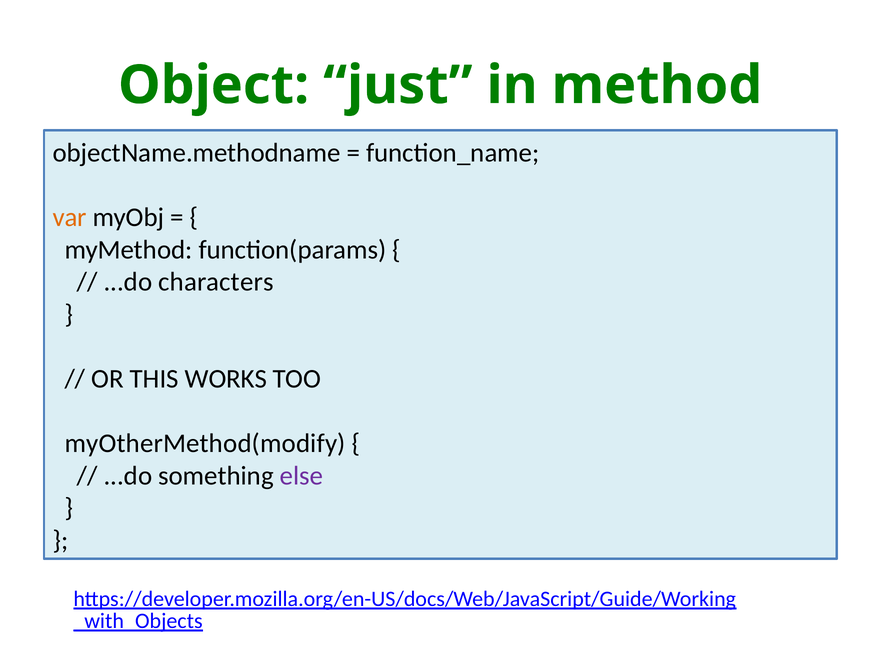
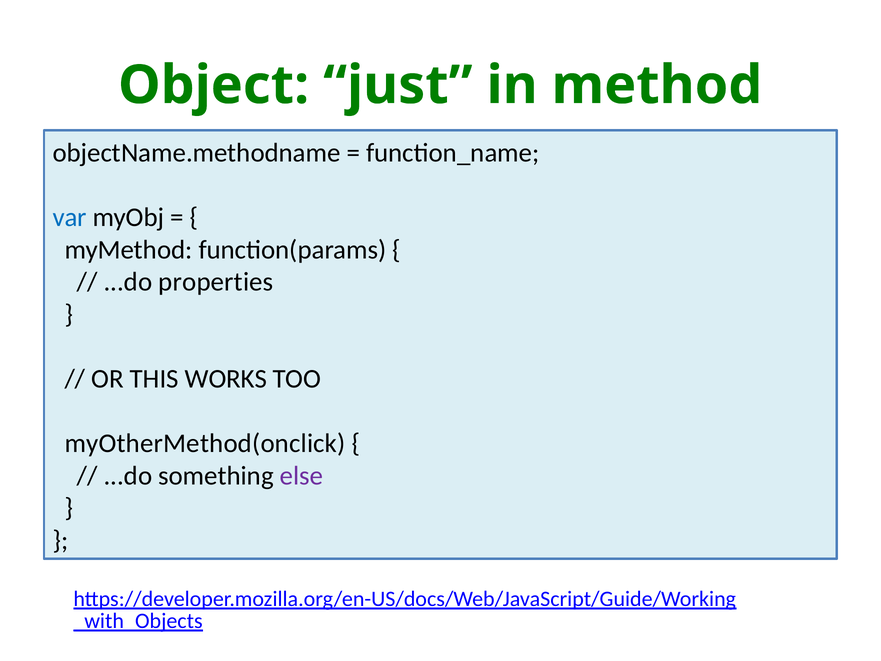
var colour: orange -> blue
characters: characters -> properties
myOtherMethod(modify: myOtherMethod(modify -> myOtherMethod(onclick
